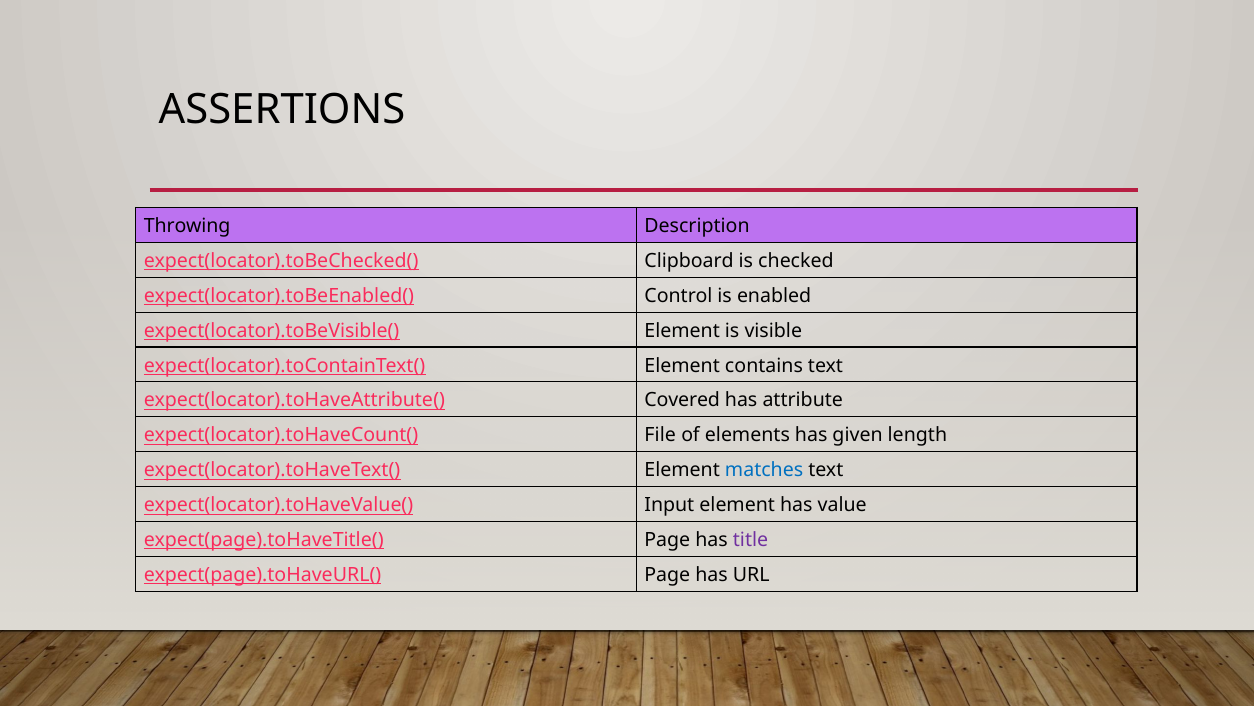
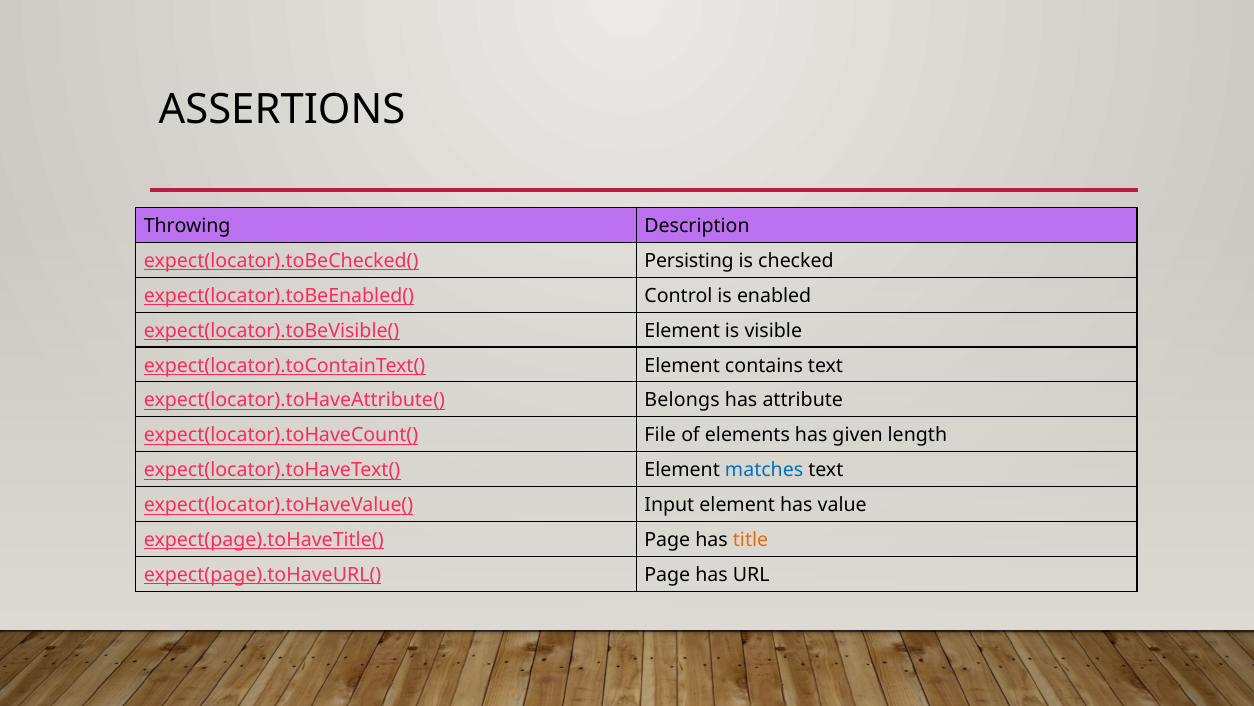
Clipboard: Clipboard -> Persisting
Covered: Covered -> Belongs
title colour: purple -> orange
